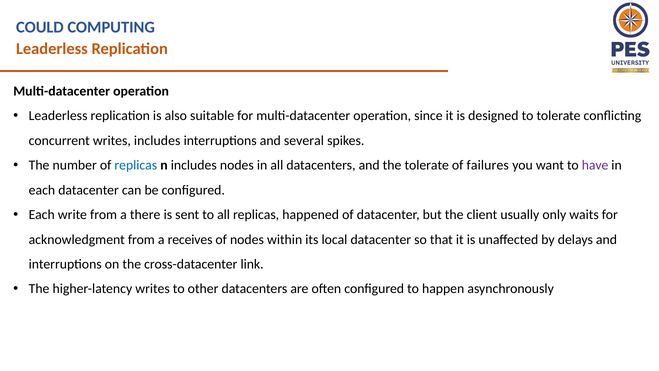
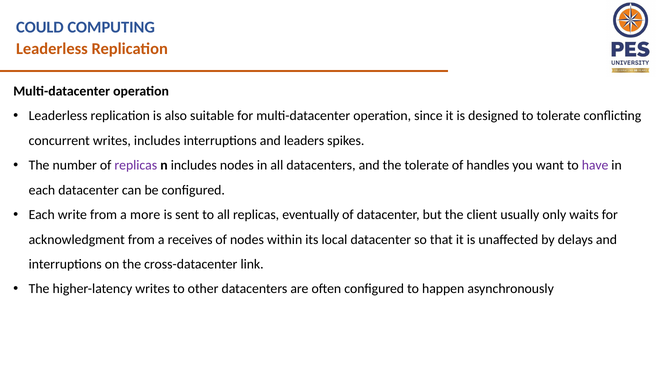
several: several -> leaders
replicas at (136, 165) colour: blue -> purple
failures: failures -> handles
there: there -> more
happened: happened -> eventually
